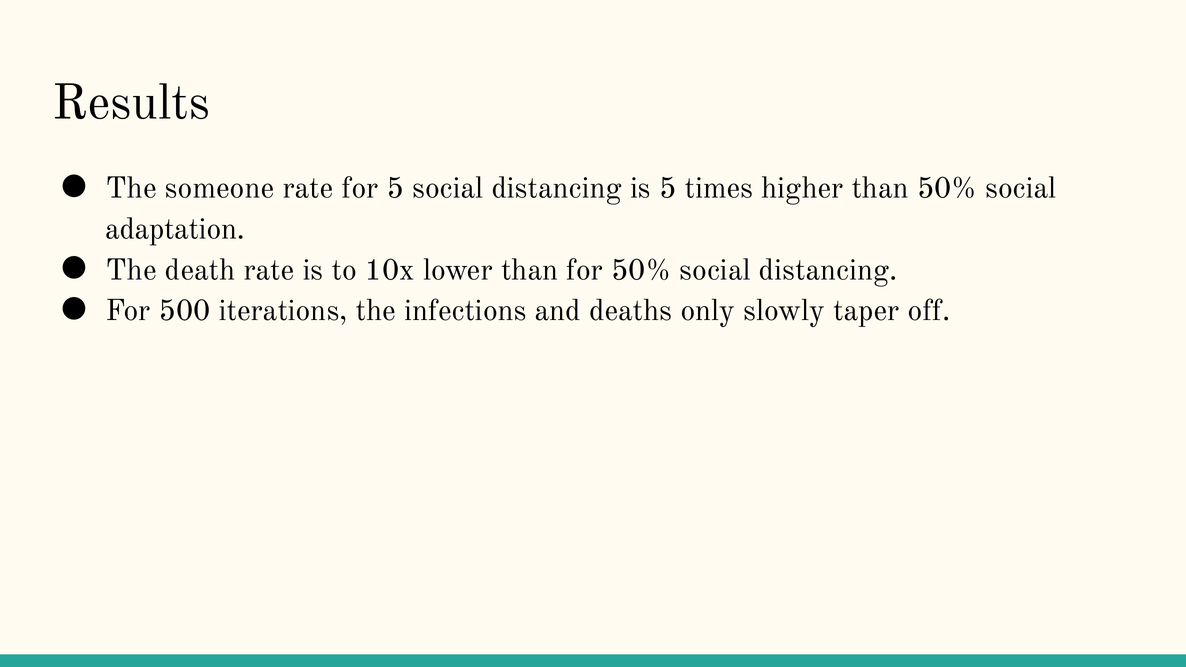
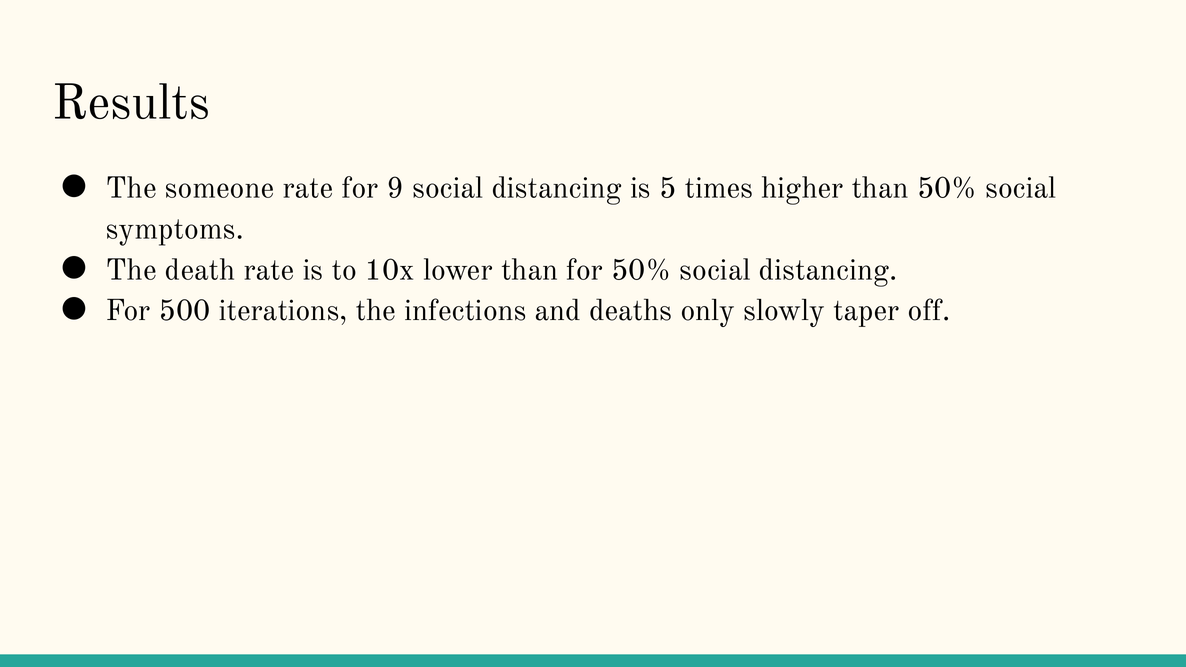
for 5: 5 -> 9
adaptation: adaptation -> symptoms
